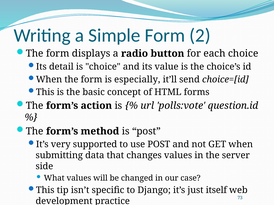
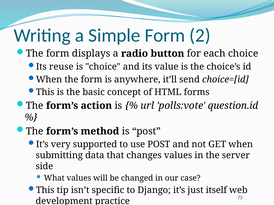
detail: detail -> reuse
especially: especially -> anywhere
